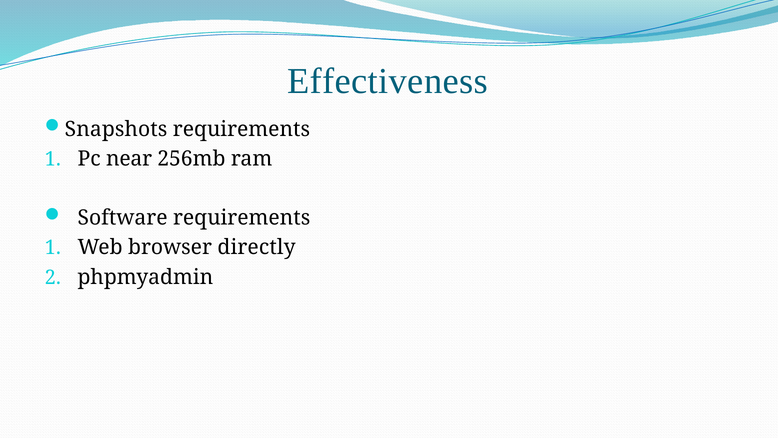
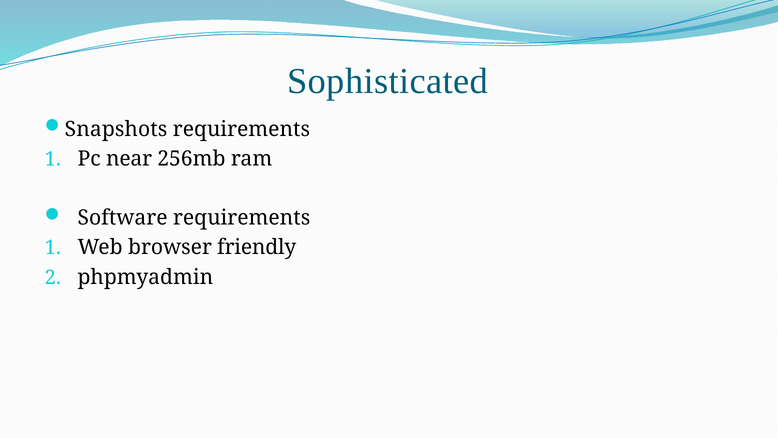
Effectiveness: Effectiveness -> Sophisticated
directly: directly -> friendly
